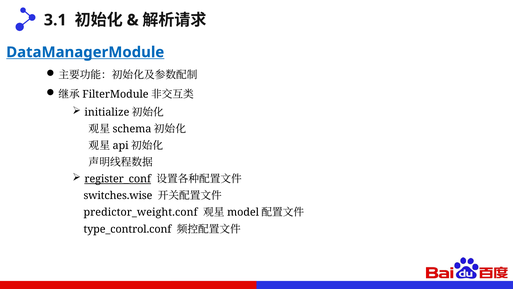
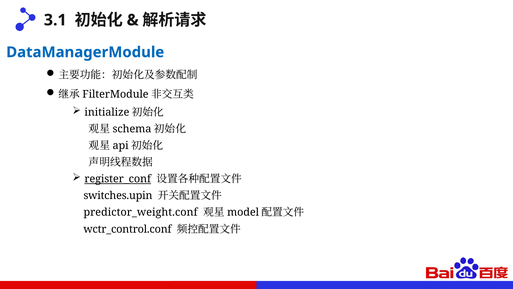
DataManagerModule underline: present -> none
switches.wise: switches.wise -> switches.upin
type_control.conf: type_control.conf -> wctr_control.conf
